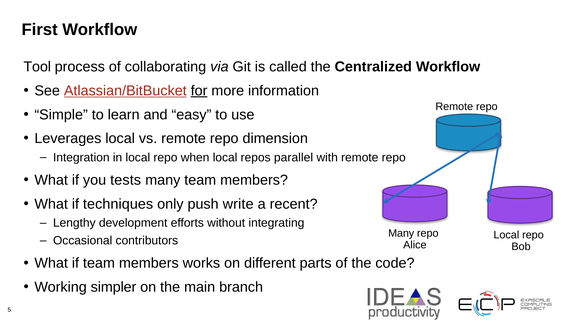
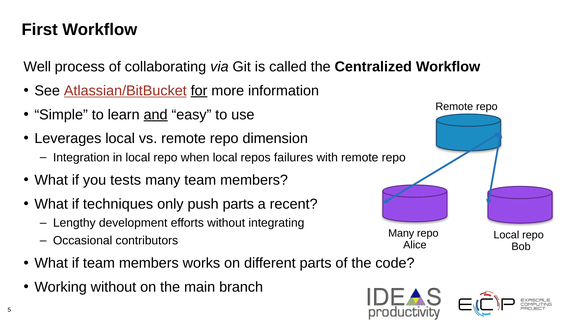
Tool: Tool -> Well
and underline: none -> present
parallel: parallel -> failures
push write: write -> parts
Working simpler: simpler -> without
